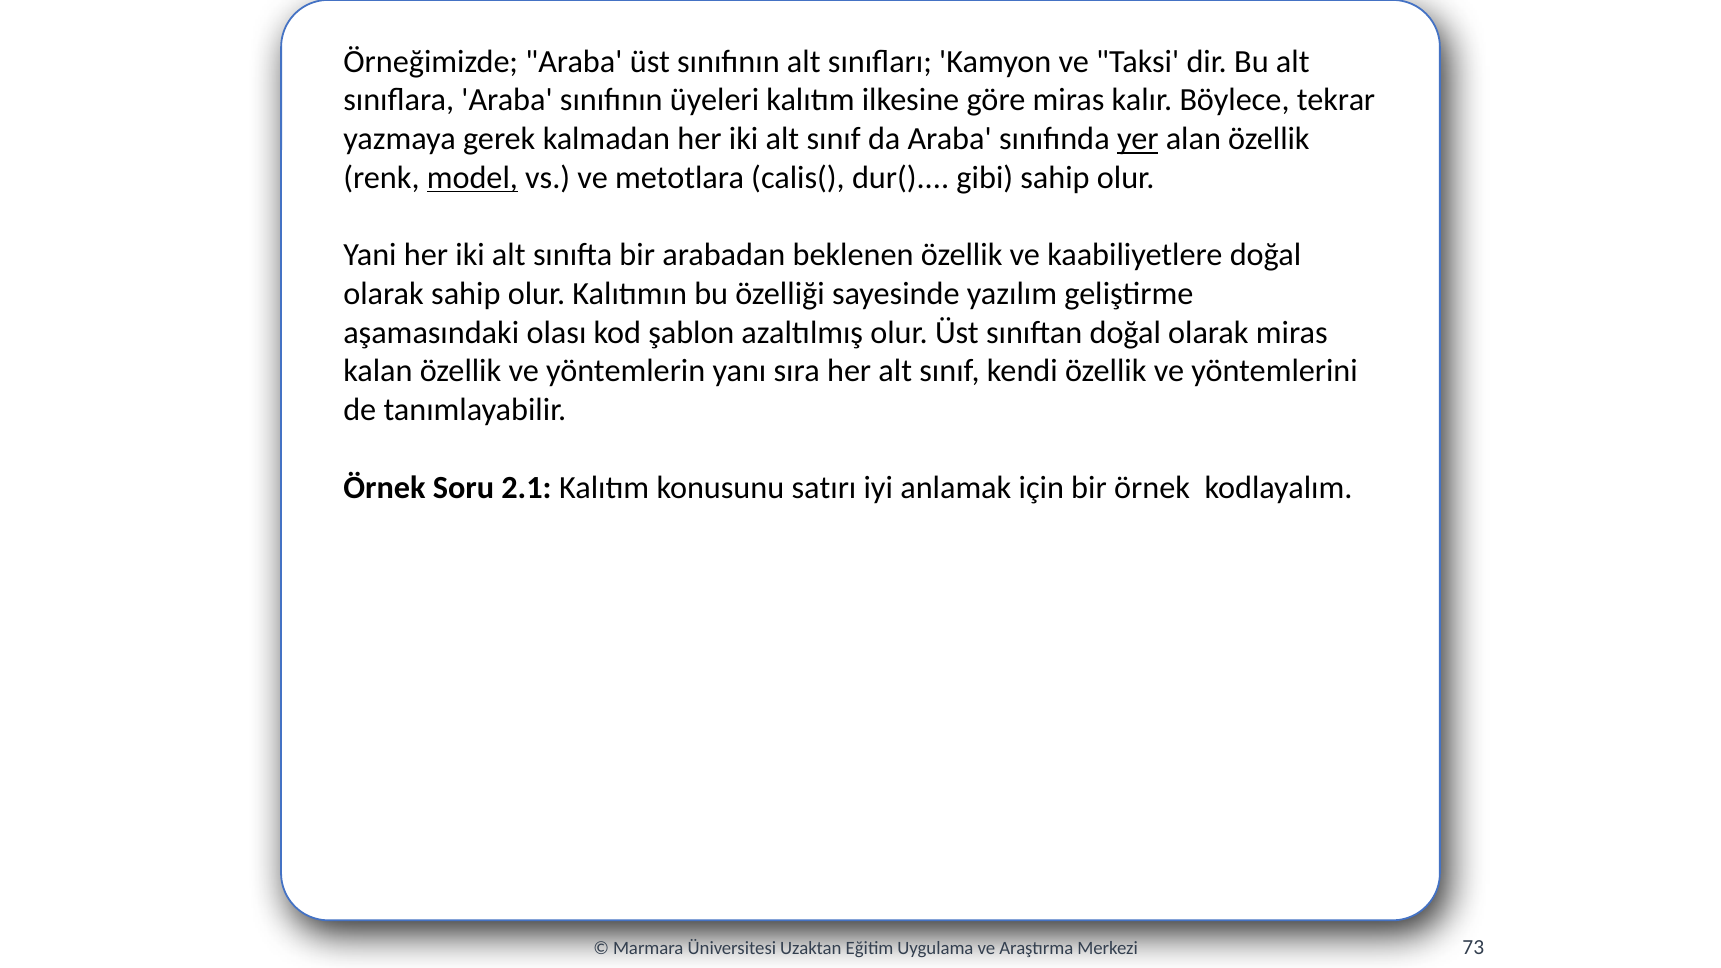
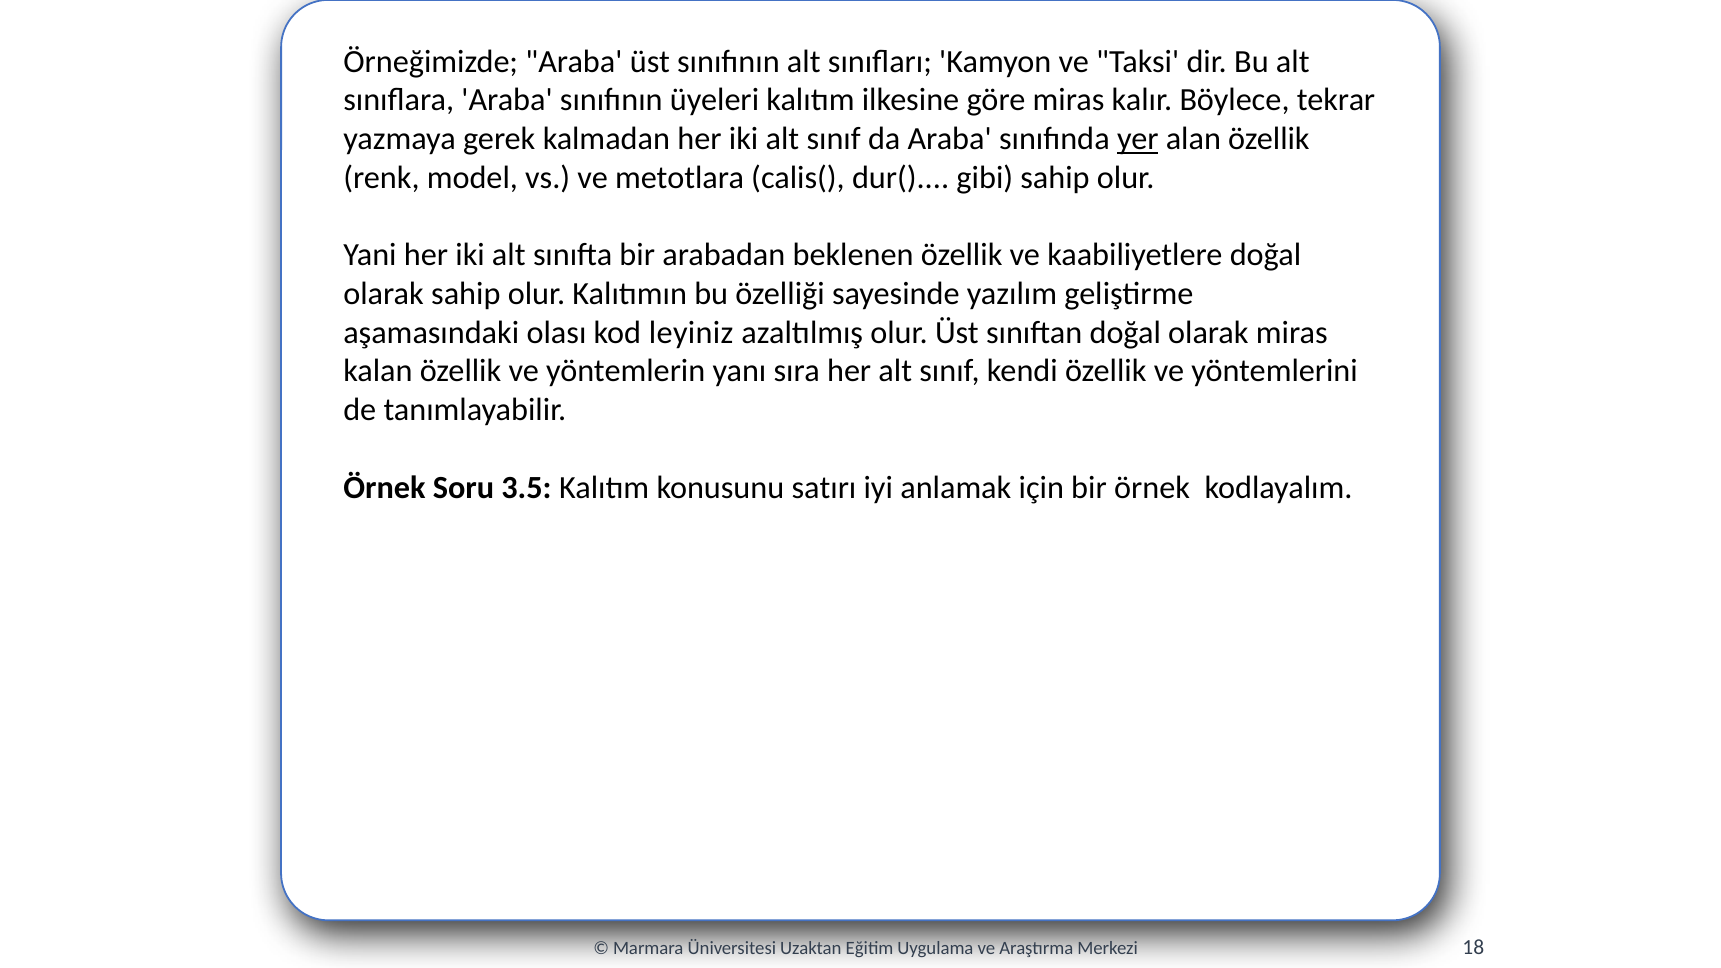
model underline: present -> none
şablon: şablon -> leyiniz
2.1: 2.1 -> 3.5
73: 73 -> 18
